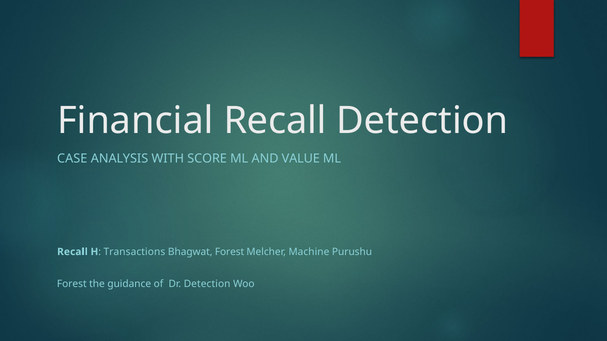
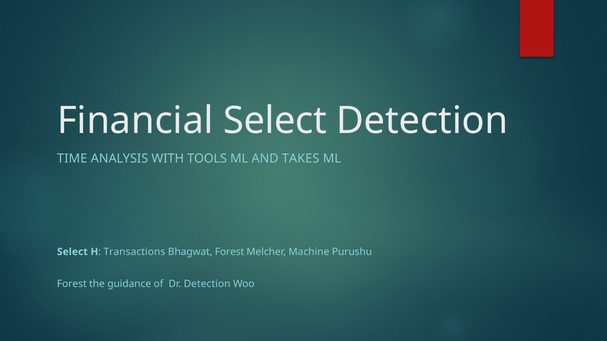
Financial Recall: Recall -> Select
CASE: CASE -> TIME
SCORE: SCORE -> TOOLS
VALUE: VALUE -> TAKES
Recall at (72, 252): Recall -> Select
